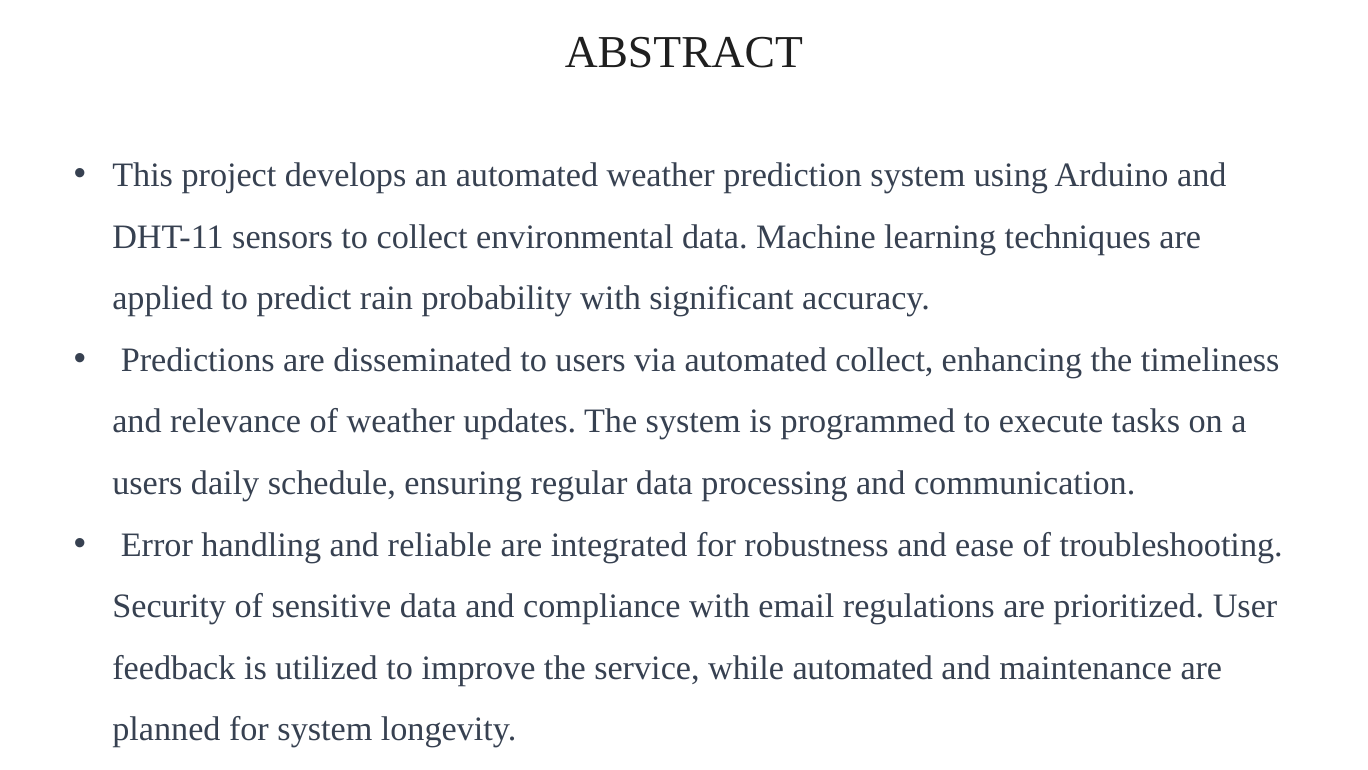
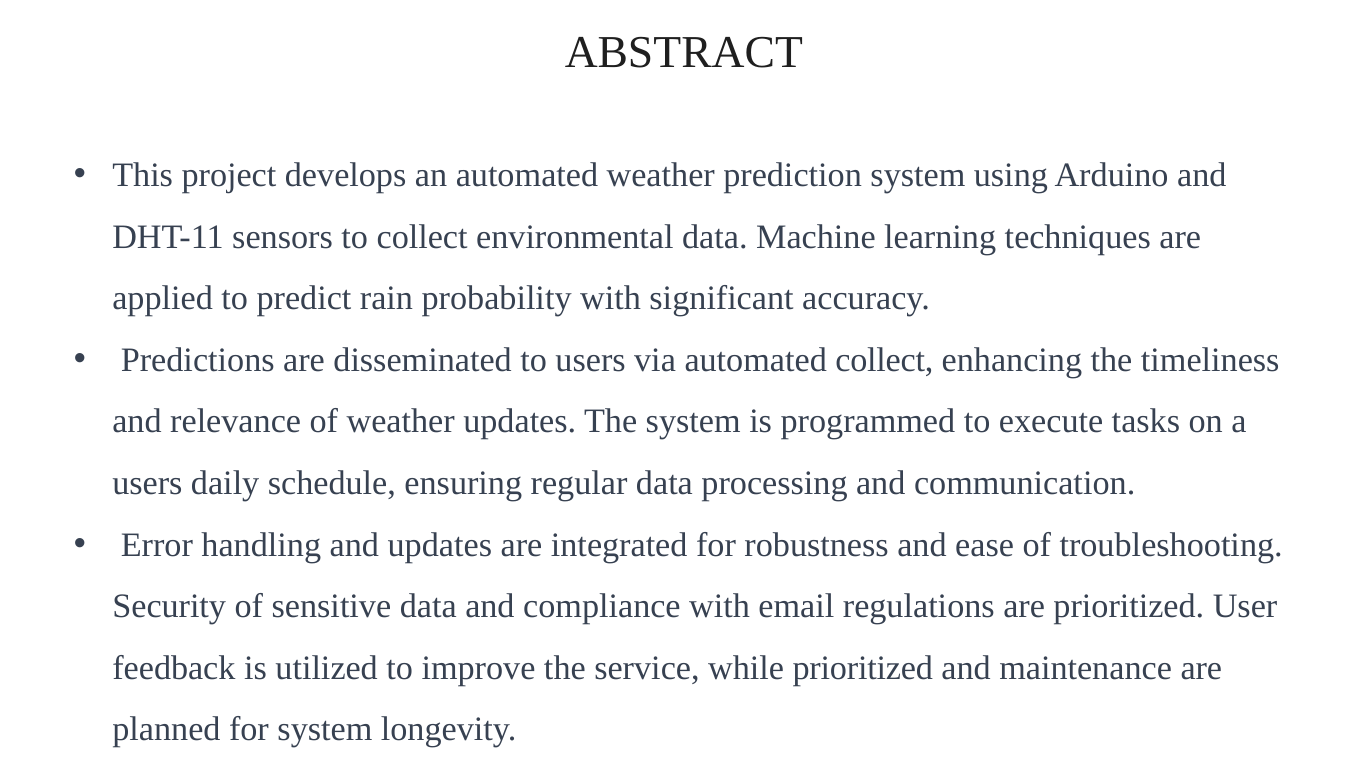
and reliable: reliable -> updates
while automated: automated -> prioritized
